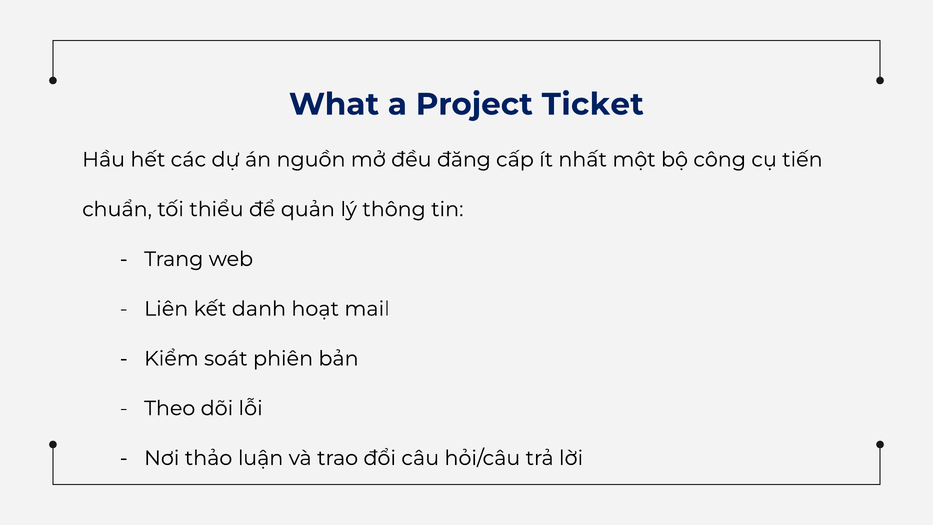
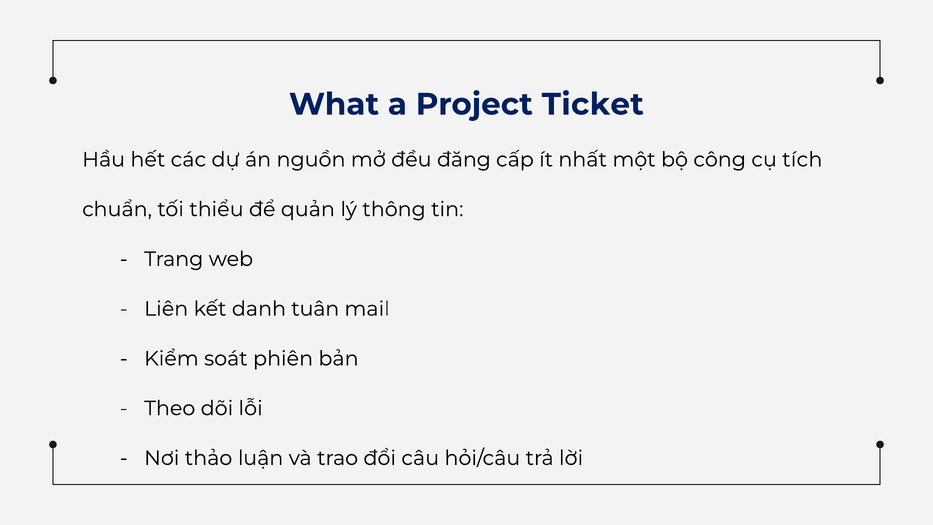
tiến: tiến -> tích
hoạt: hoạt -> tuân
